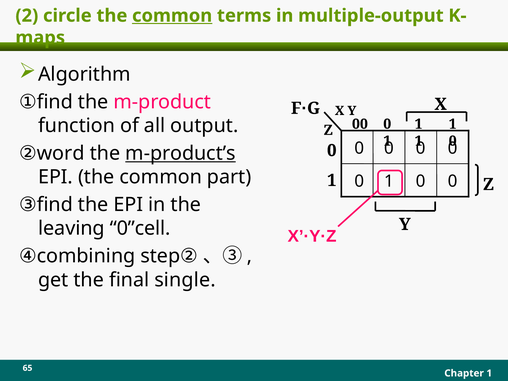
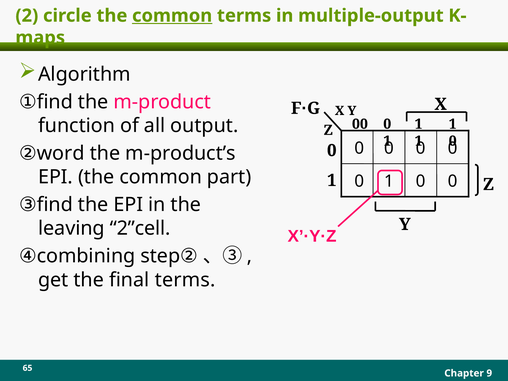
m-product’s underline: present -> none
0”cell: 0”cell -> 2”cell
final single: single -> terms
Chapter 1: 1 -> 9
